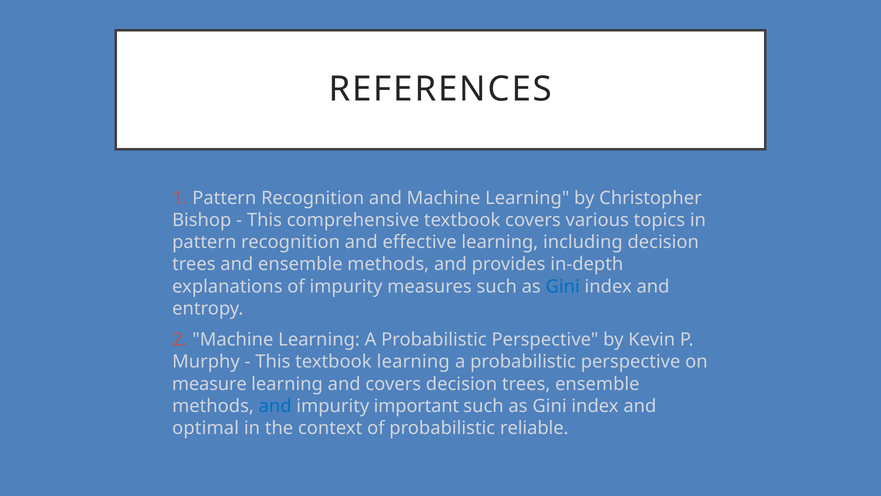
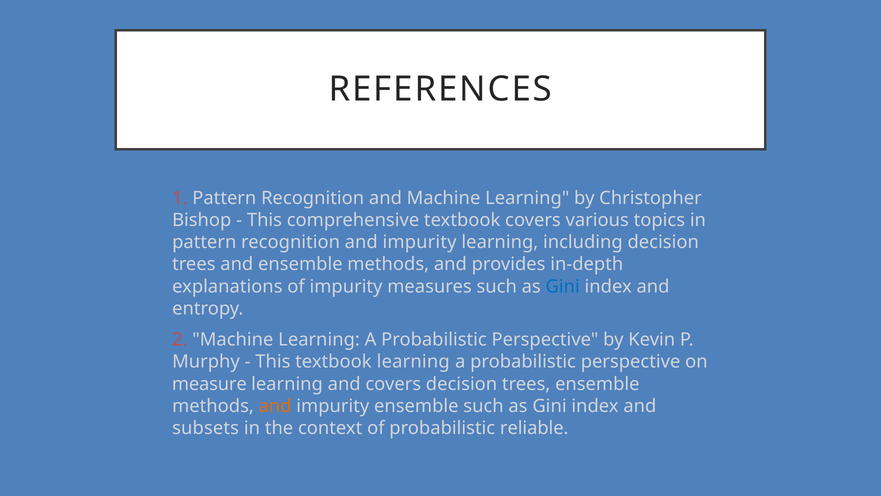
recognition and effective: effective -> impurity
and at (275, 406) colour: blue -> orange
impurity important: important -> ensemble
optimal: optimal -> subsets
